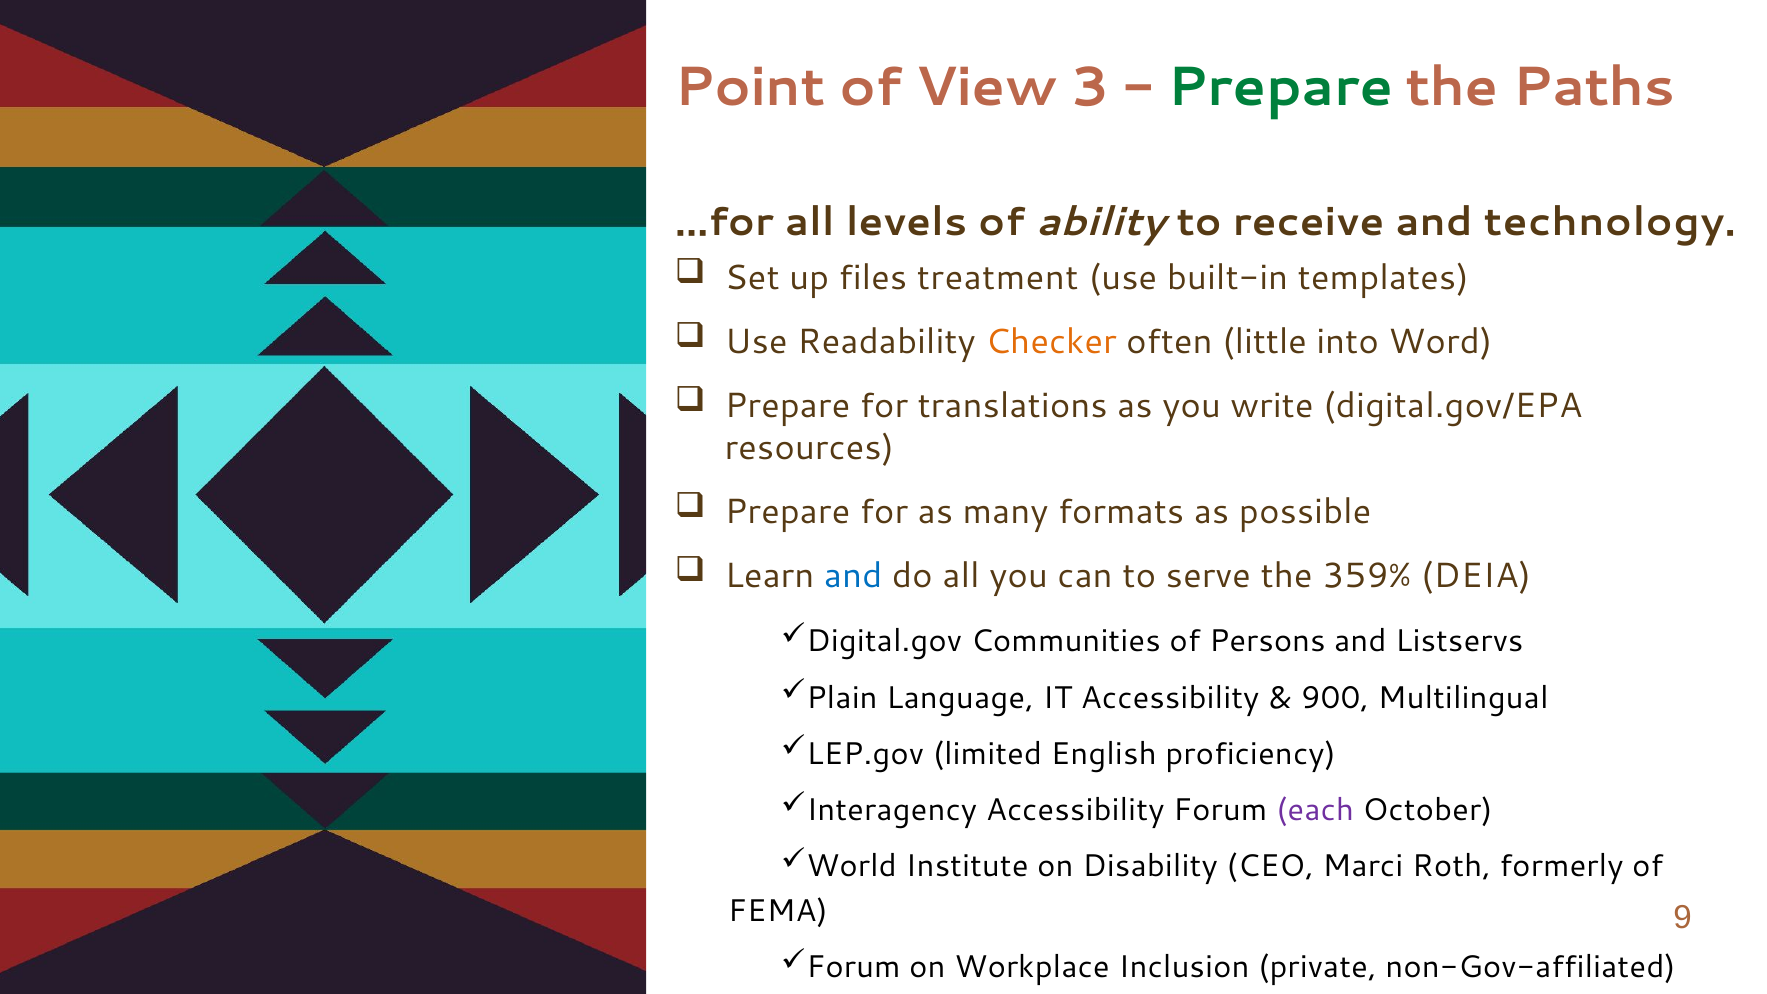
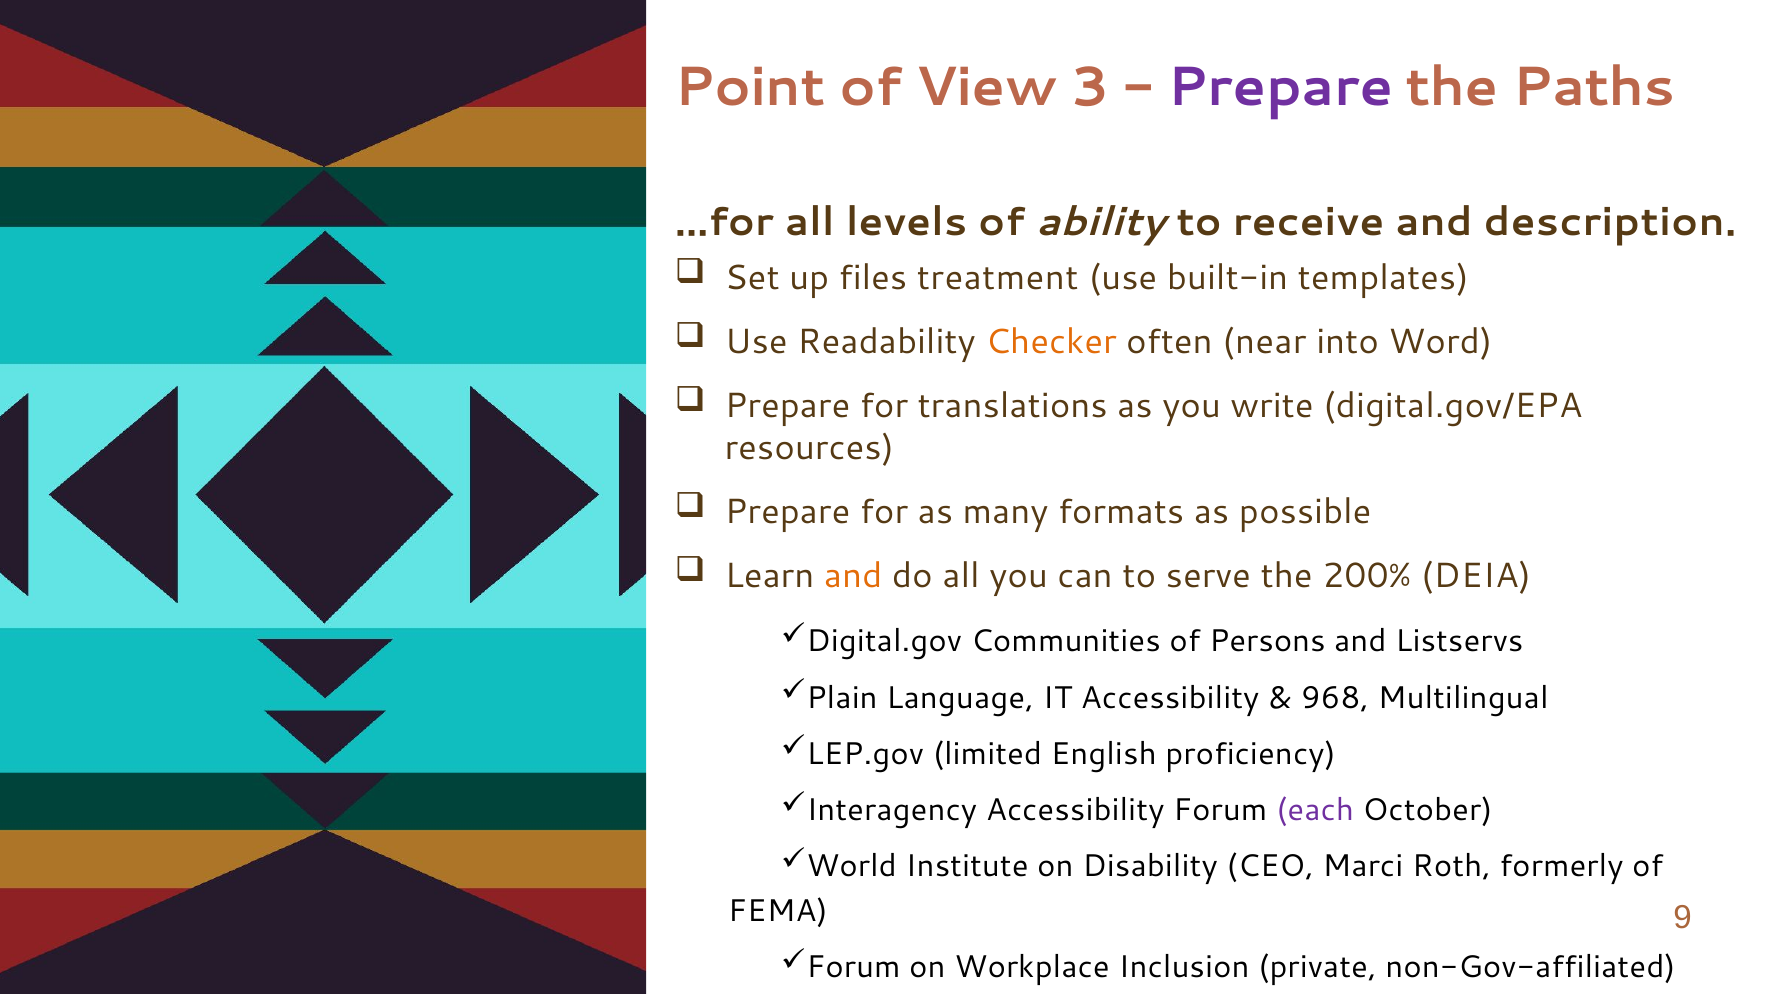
Prepare at (1281, 87) colour: green -> purple
technology: technology -> description
little: little -> near
and at (853, 576) colour: blue -> orange
359%: 359% -> 200%
900: 900 -> 968
